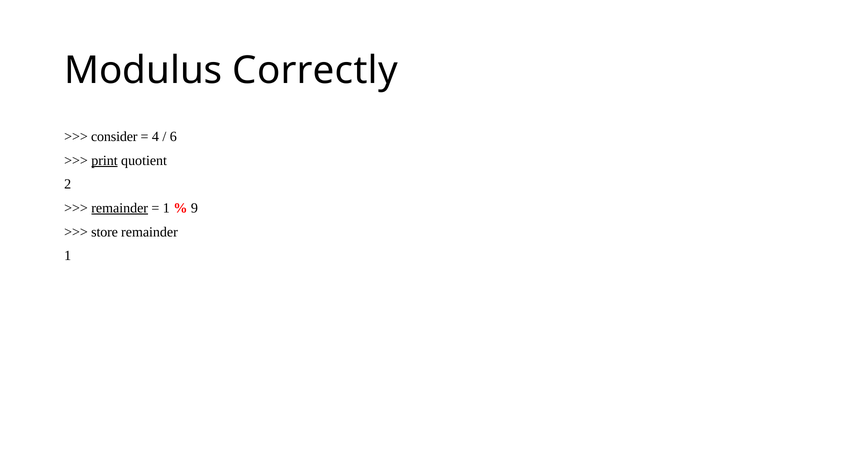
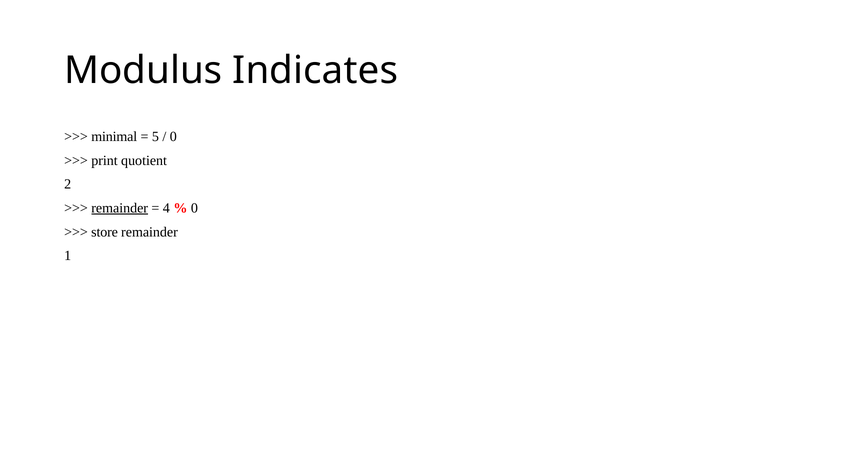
Correctly: Correctly -> Indicates
consider: consider -> minimal
4: 4 -> 5
6 at (173, 137): 6 -> 0
print underline: present -> none
1 at (166, 208): 1 -> 4
9 at (194, 208): 9 -> 0
